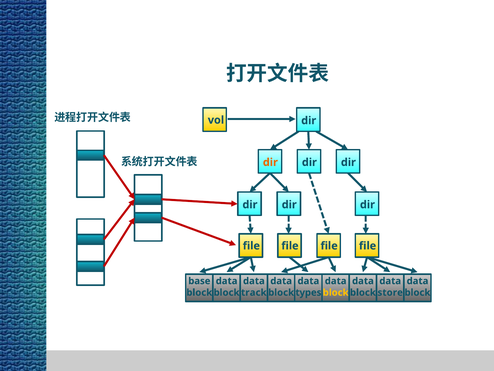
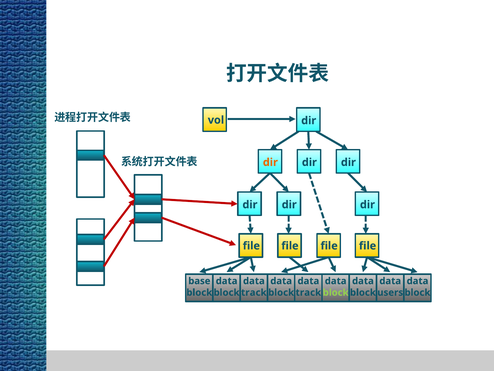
types at (308, 292): types -> track
block at (336, 292) colour: yellow -> light green
store: store -> users
